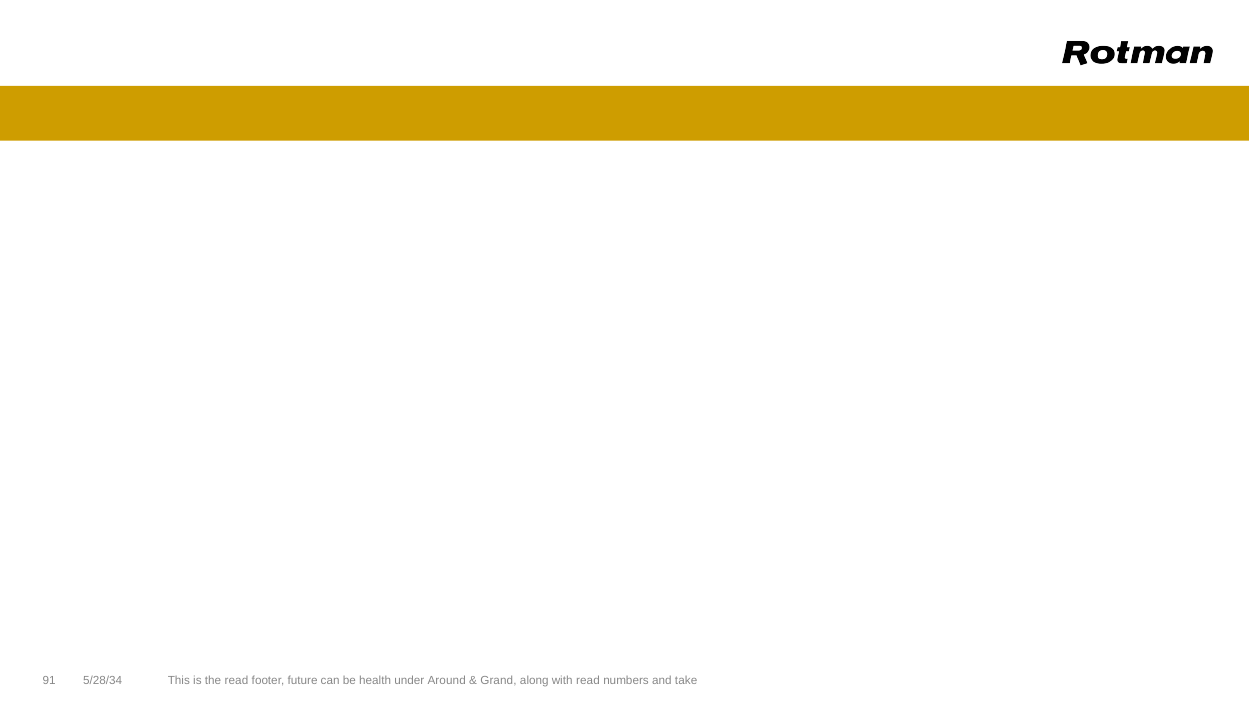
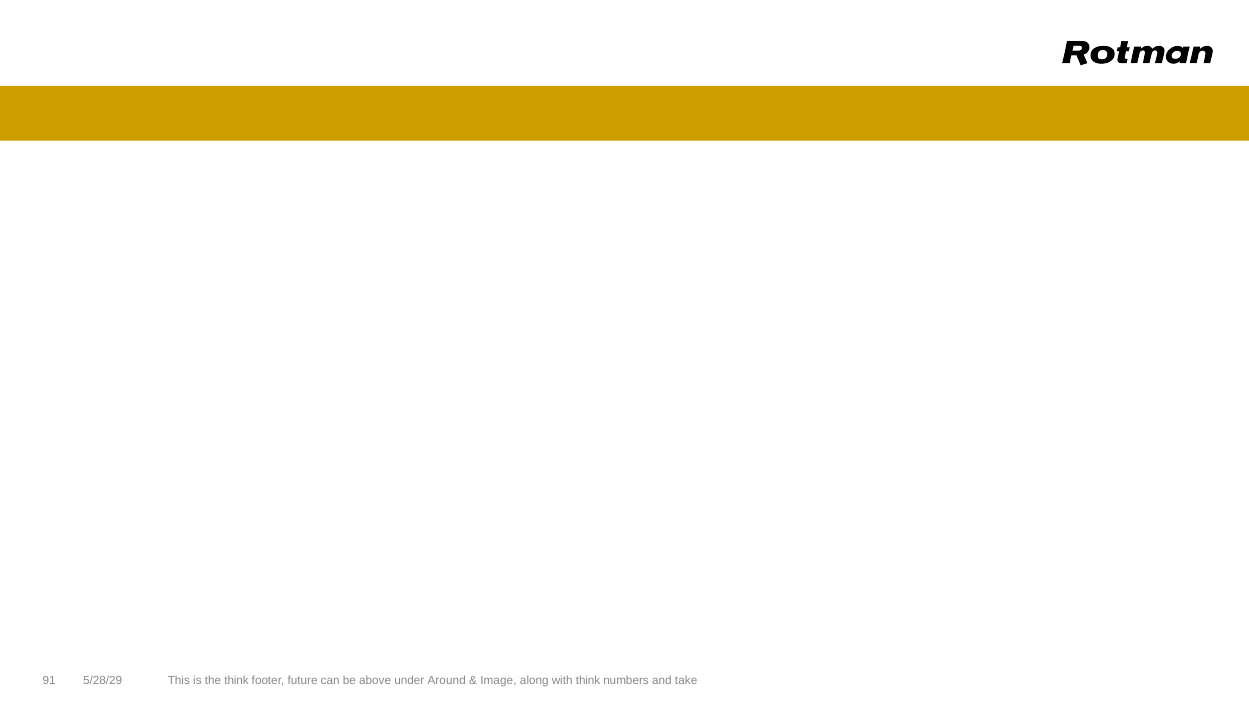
5/28/34: 5/28/34 -> 5/28/29
the read: read -> think
health: health -> above
Grand: Grand -> Image
with read: read -> think
